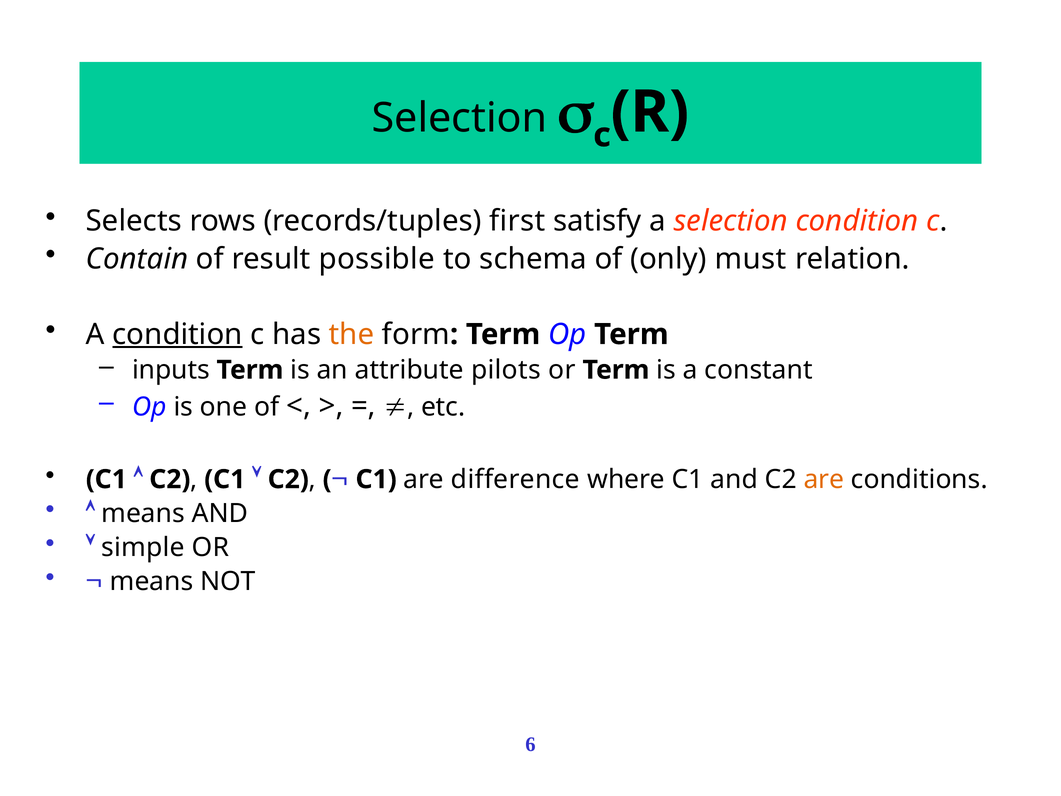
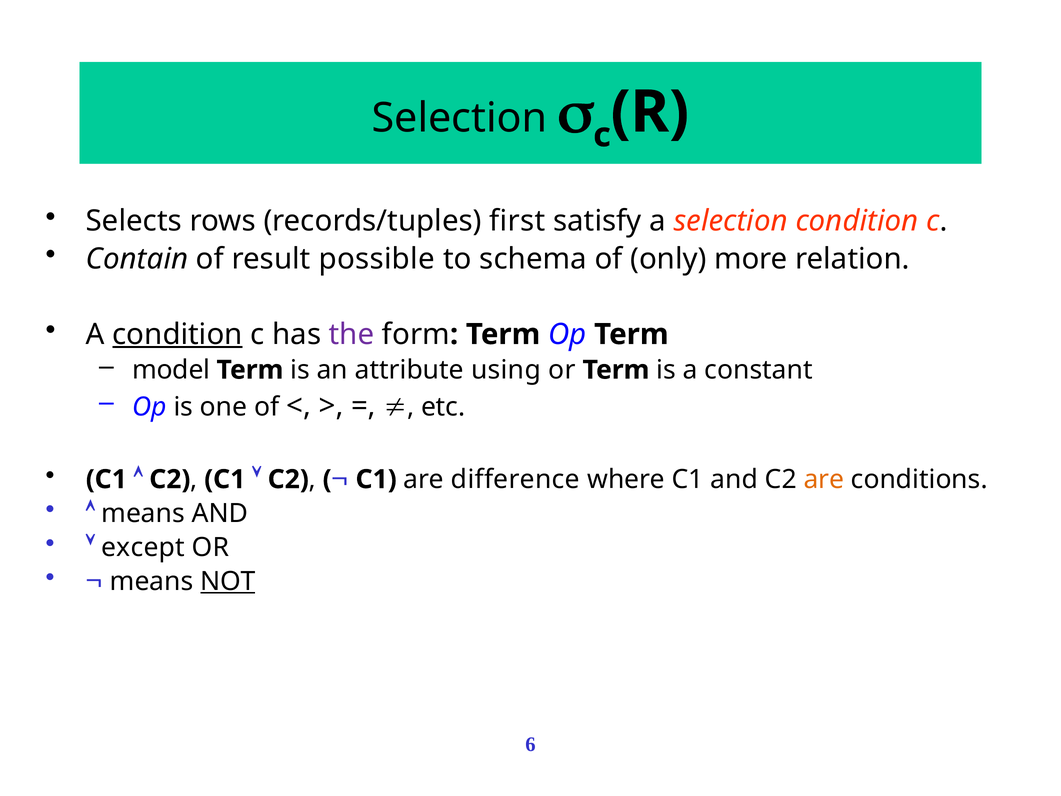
must: must -> more
the colour: orange -> purple
inputs: inputs -> model
pilots: pilots -> using
simple: simple -> except
NOT underline: none -> present
